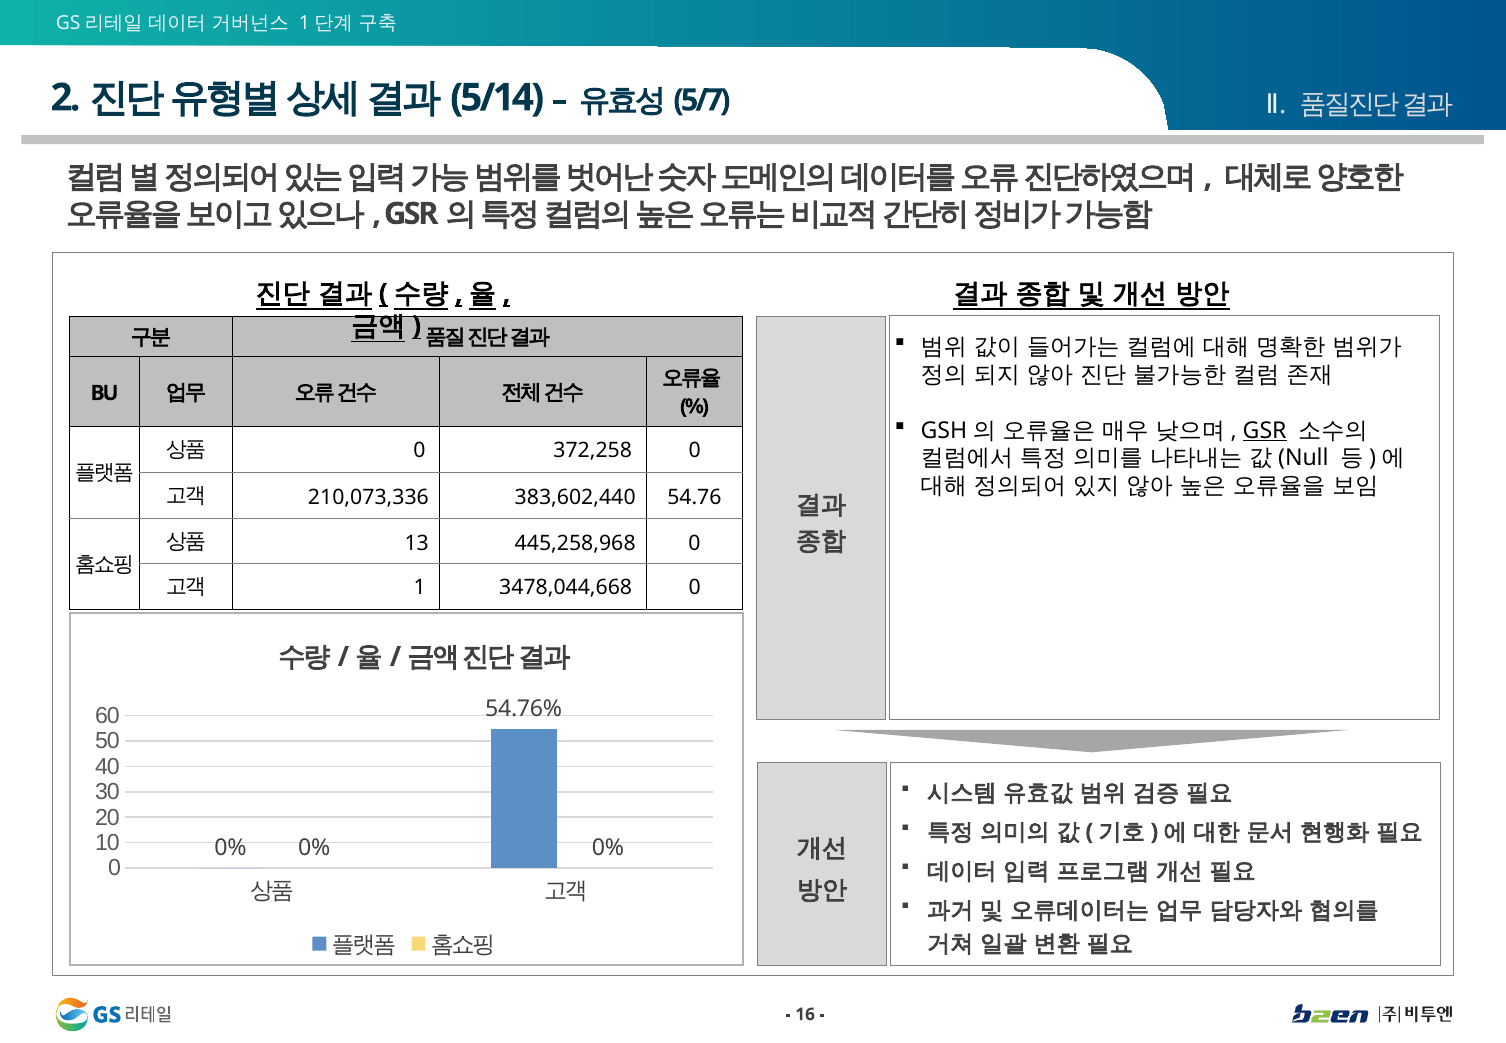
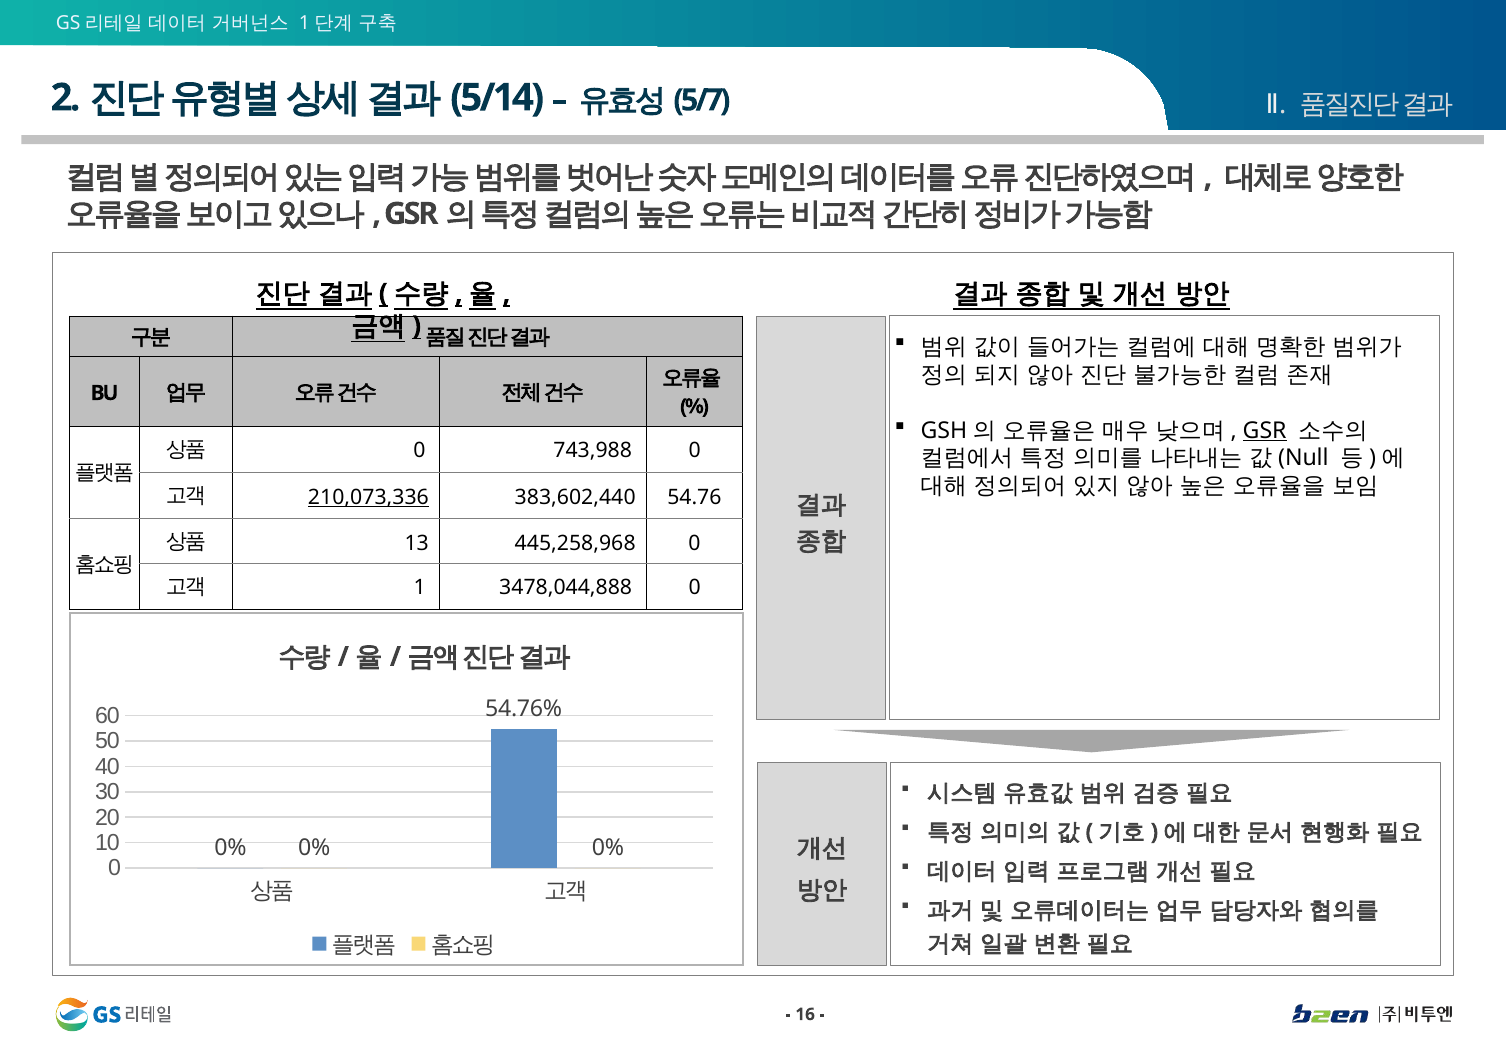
372,258: 372,258 -> 743,988
210,073,336 underline: none -> present
3478,044,668: 3478,044,668 -> 3478,044,888
